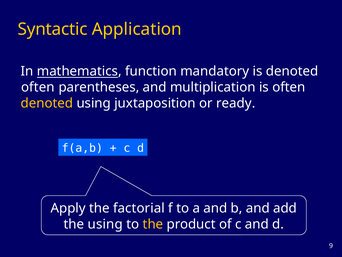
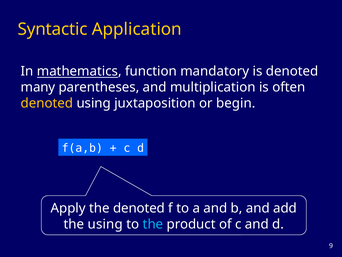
often at (38, 87): often -> many
ready: ready -> begin
the factorial: factorial -> denoted
the at (153, 224) colour: yellow -> light blue
